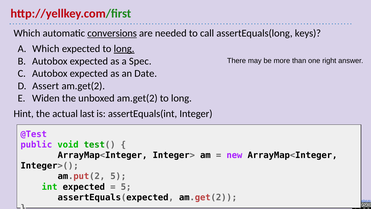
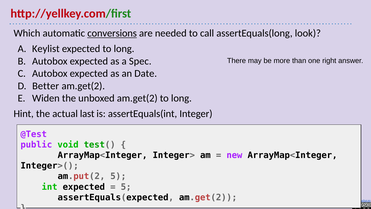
keys: keys -> look
A Which: Which -> Keylist
long at (124, 49) underline: present -> none
Assert: Assert -> Better
